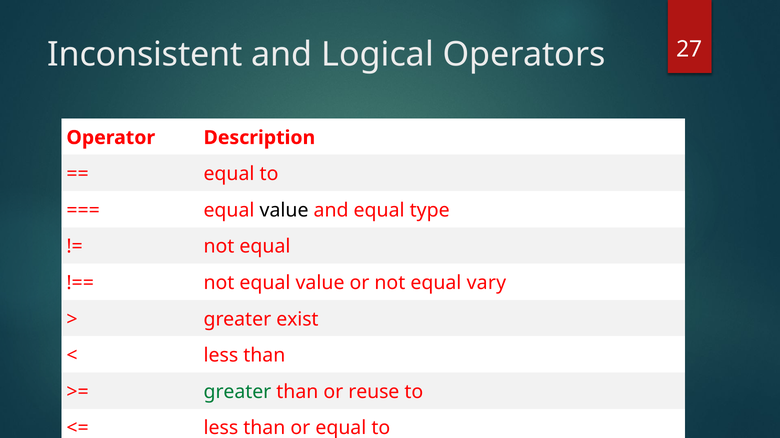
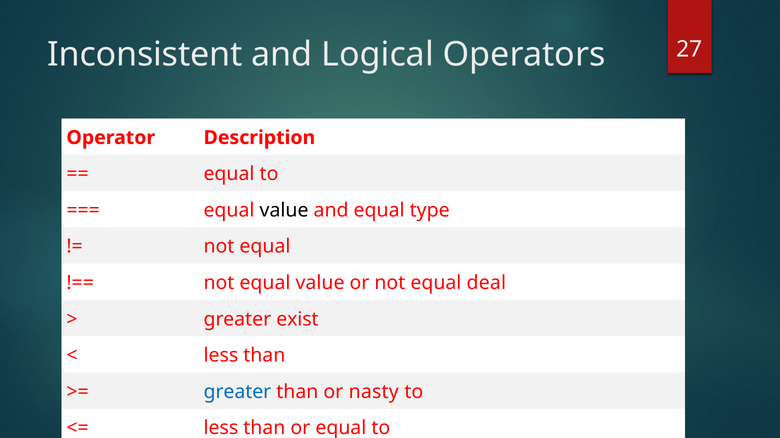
vary: vary -> deal
greater at (237, 392) colour: green -> blue
reuse: reuse -> nasty
